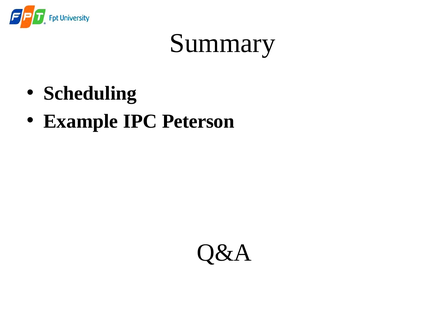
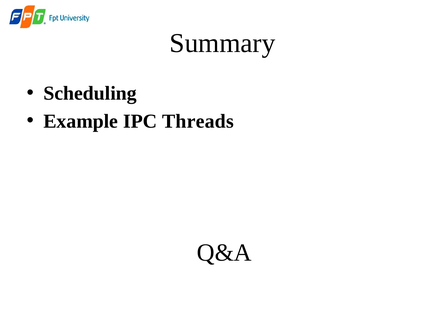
Peterson: Peterson -> Threads
